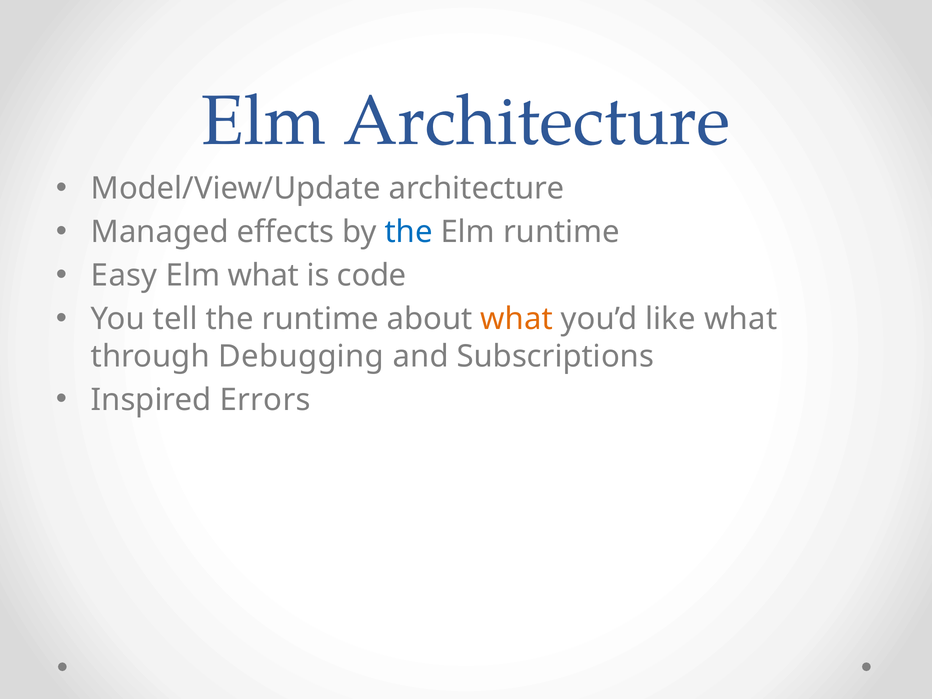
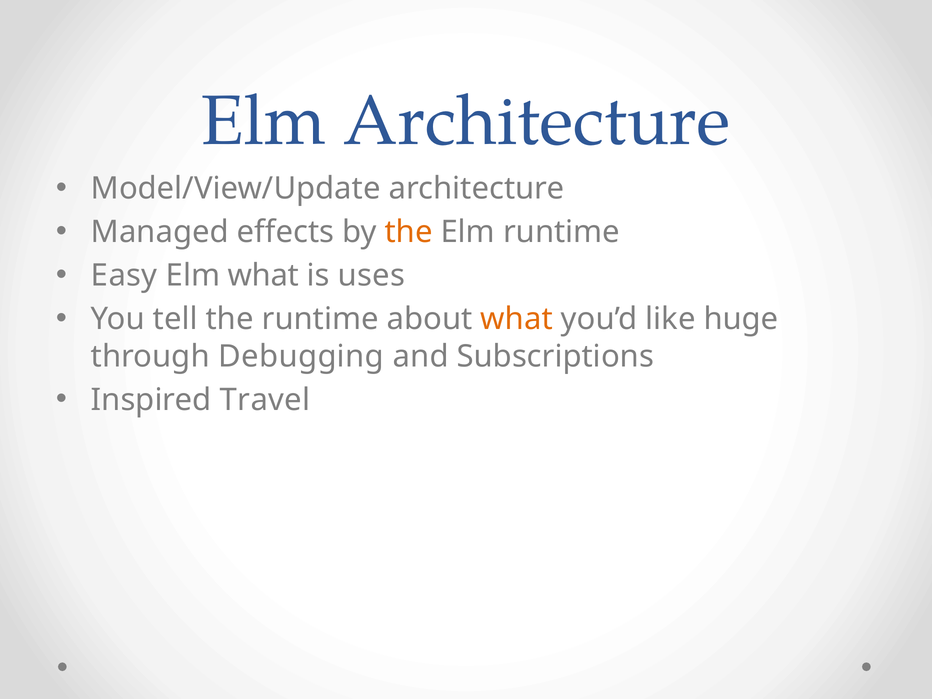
the at (409, 232) colour: blue -> orange
code: code -> uses
like what: what -> huge
Errors: Errors -> Travel
